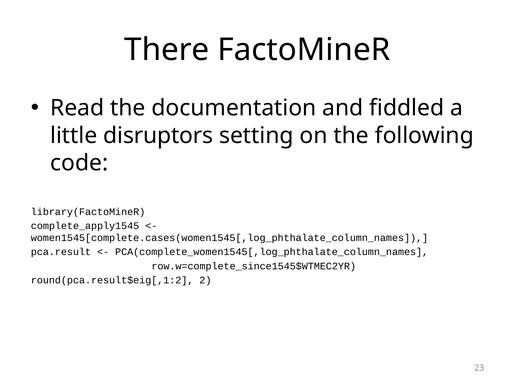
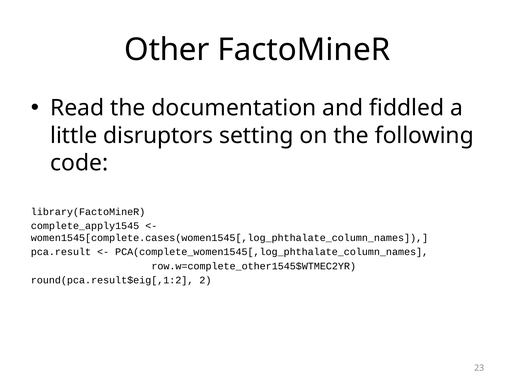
There: There -> Other
row.w=complete_since1545$WTMEC2YR: row.w=complete_since1545$WTMEC2YR -> row.w=complete_other1545$WTMEC2YR
